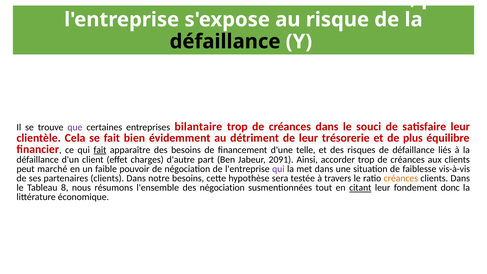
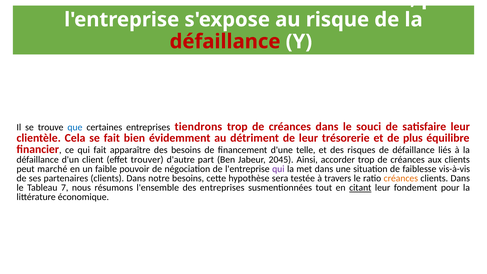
défaillance at (225, 42) colour: black -> red
que colour: purple -> blue
bilantaire: bilantaire -> tiendrons
fait at (100, 150) underline: present -> none
charges: charges -> trouver
2091: 2091 -> 2045
8: 8 -> 7
des négociation: négociation -> entreprises
donc: donc -> pour
